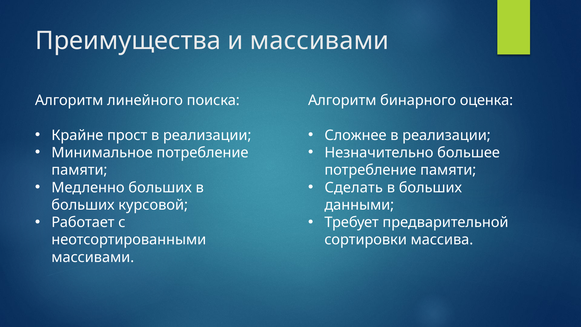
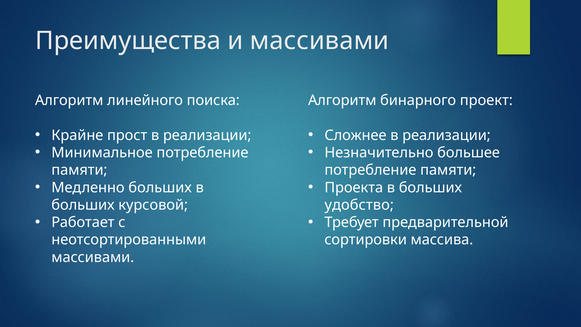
оценка: оценка -> проект
Сделать: Сделать -> Проекта
данными: данными -> удобство
